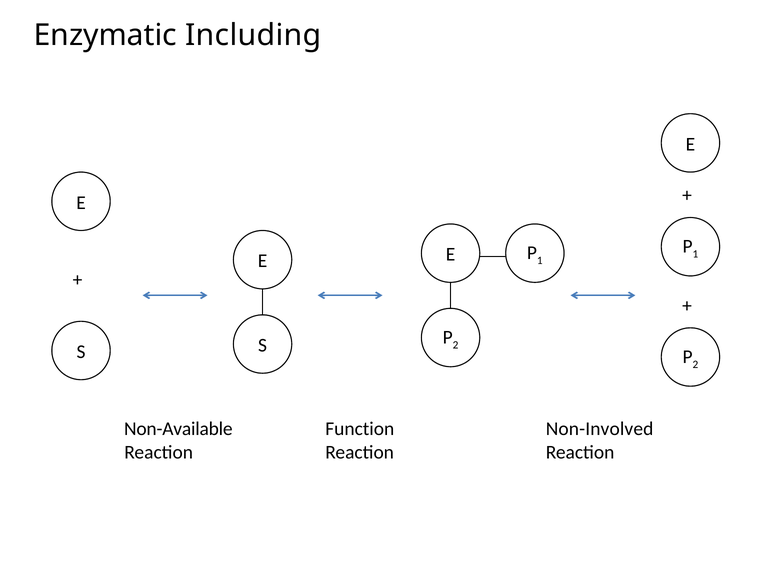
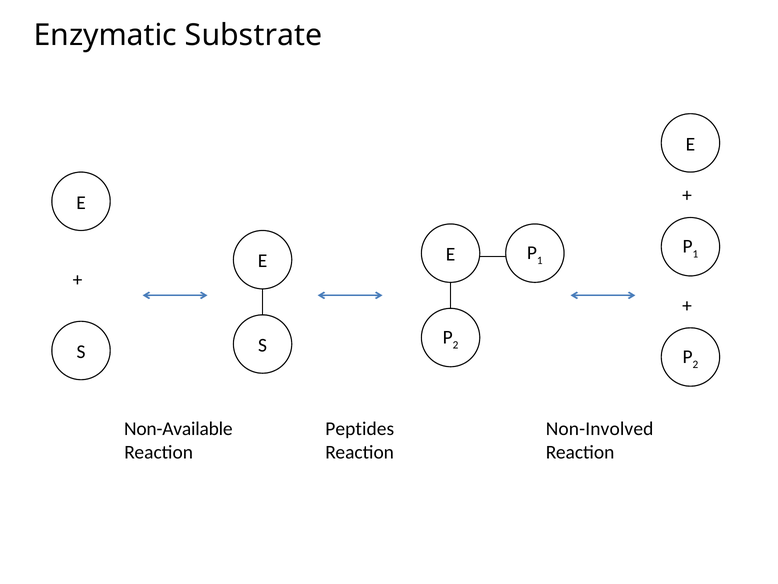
Including: Including -> Substrate
Function: Function -> Peptides
